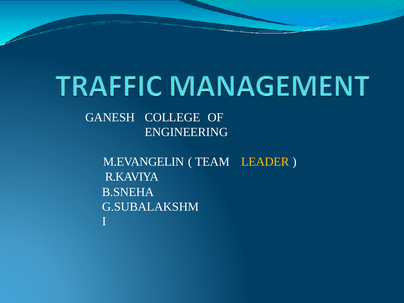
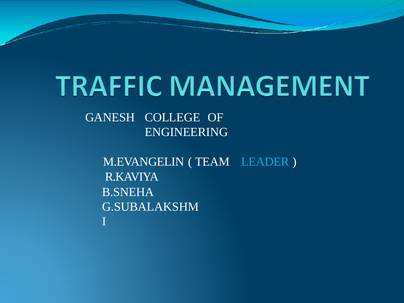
LEADER colour: yellow -> light blue
